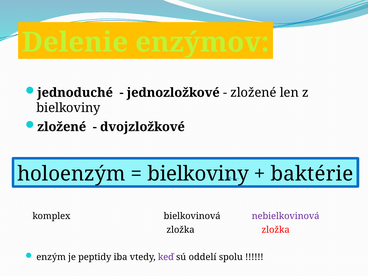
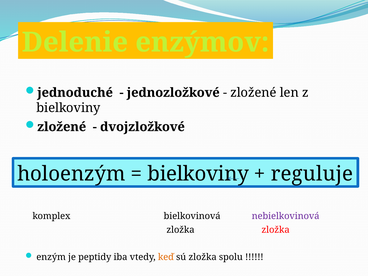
baktérie: baktérie -> reguluje
keď colour: purple -> orange
sú oddelí: oddelí -> zložka
